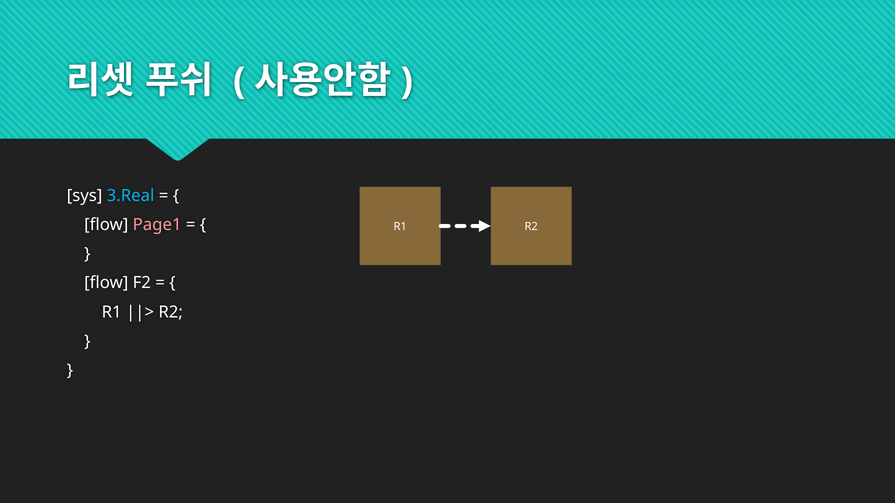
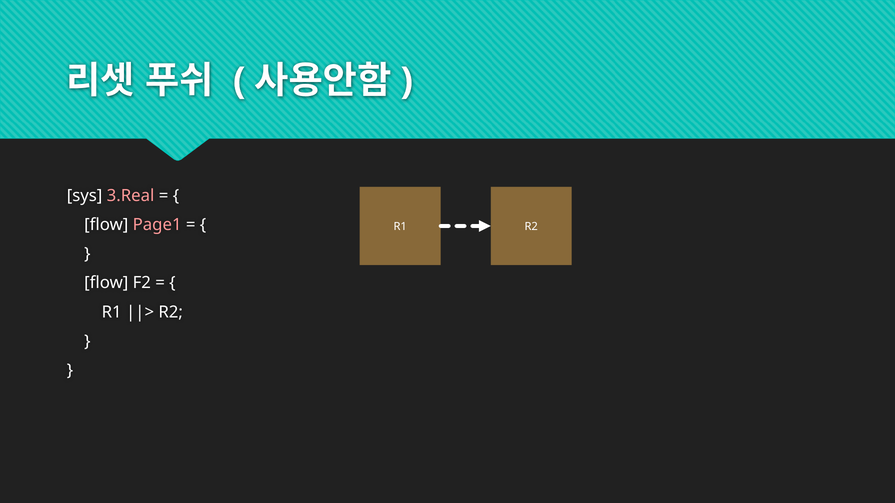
3.Real colour: light blue -> pink
